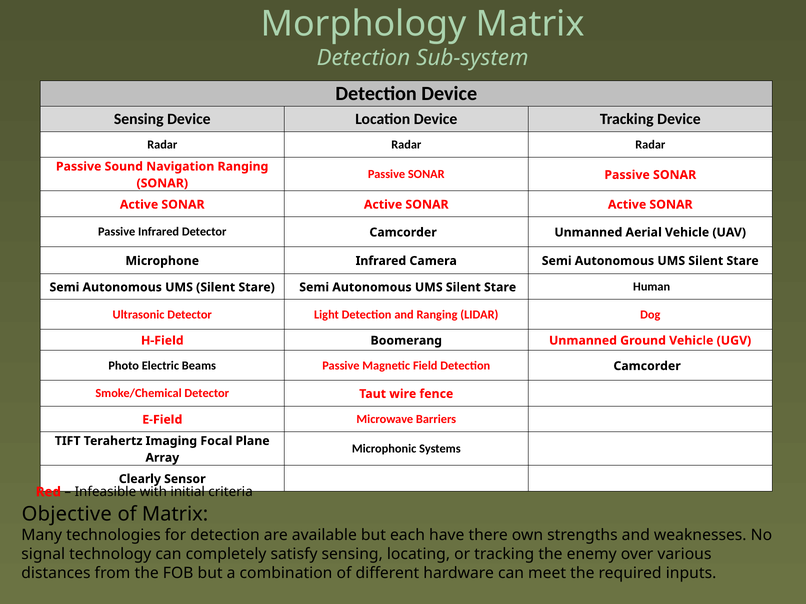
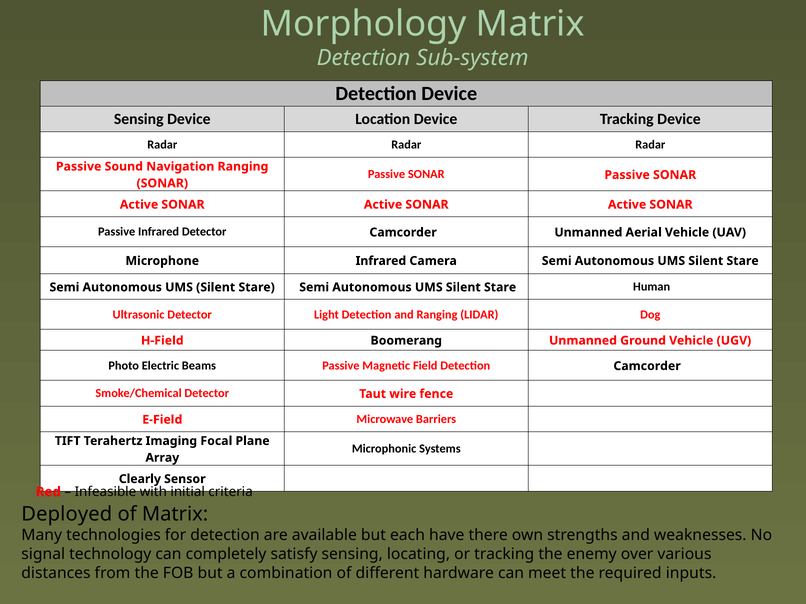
Objective: Objective -> Deployed
